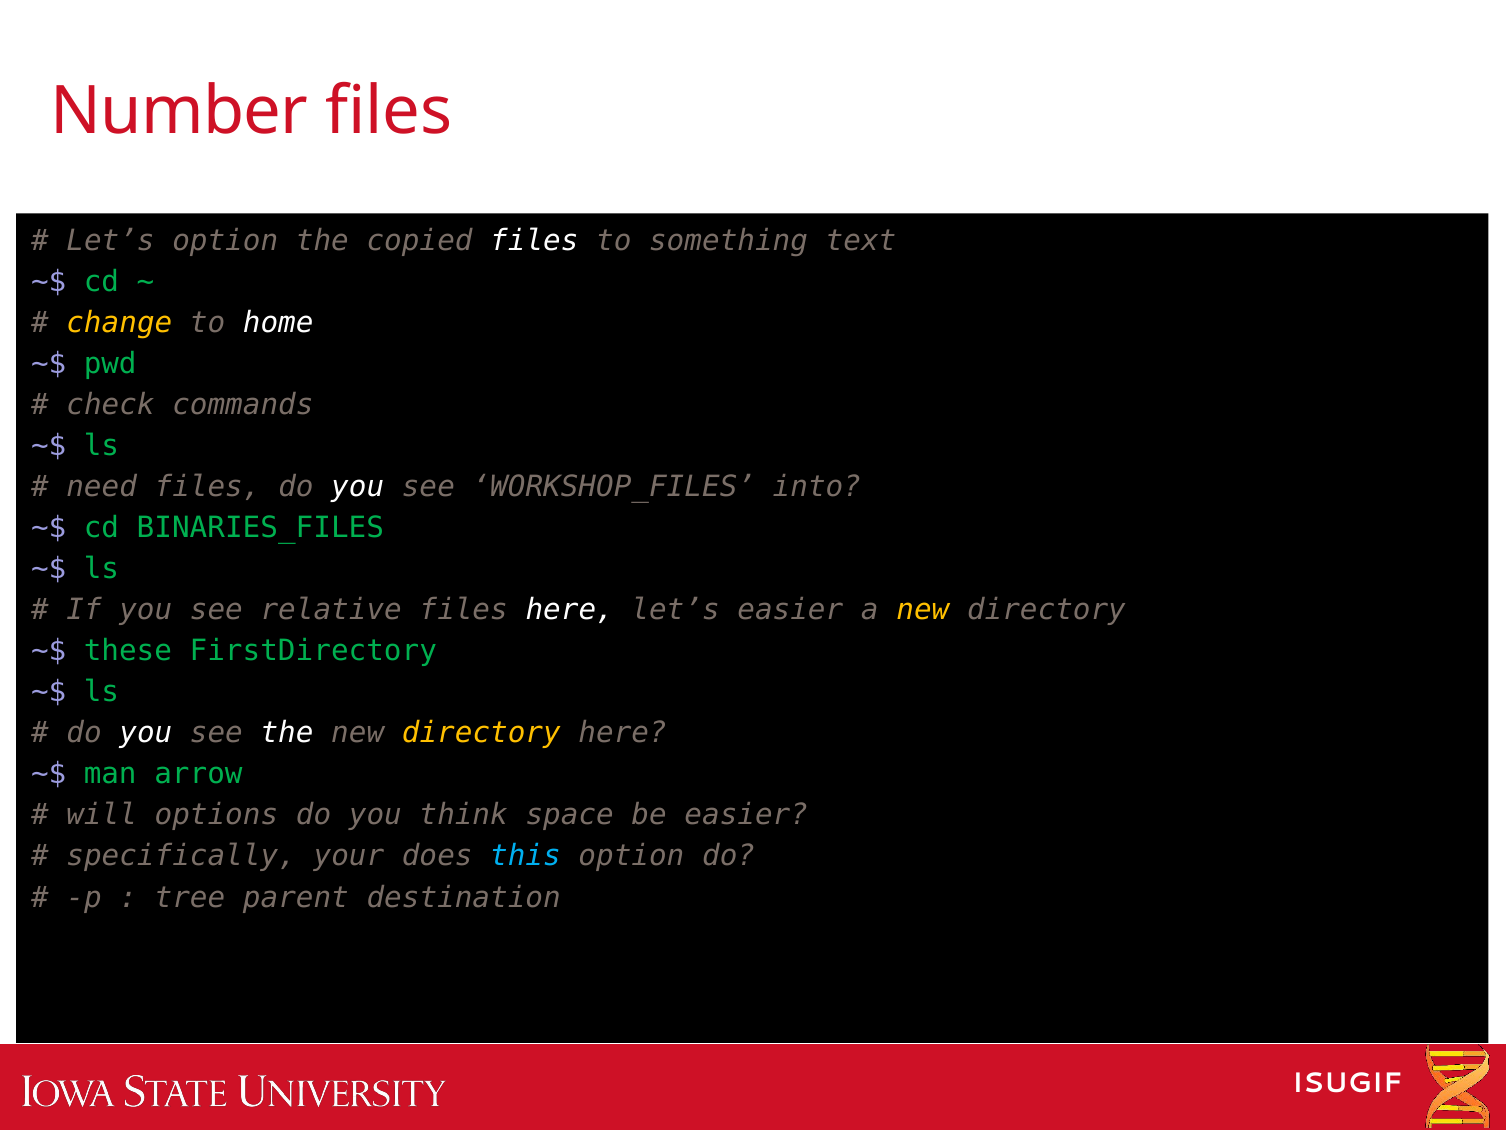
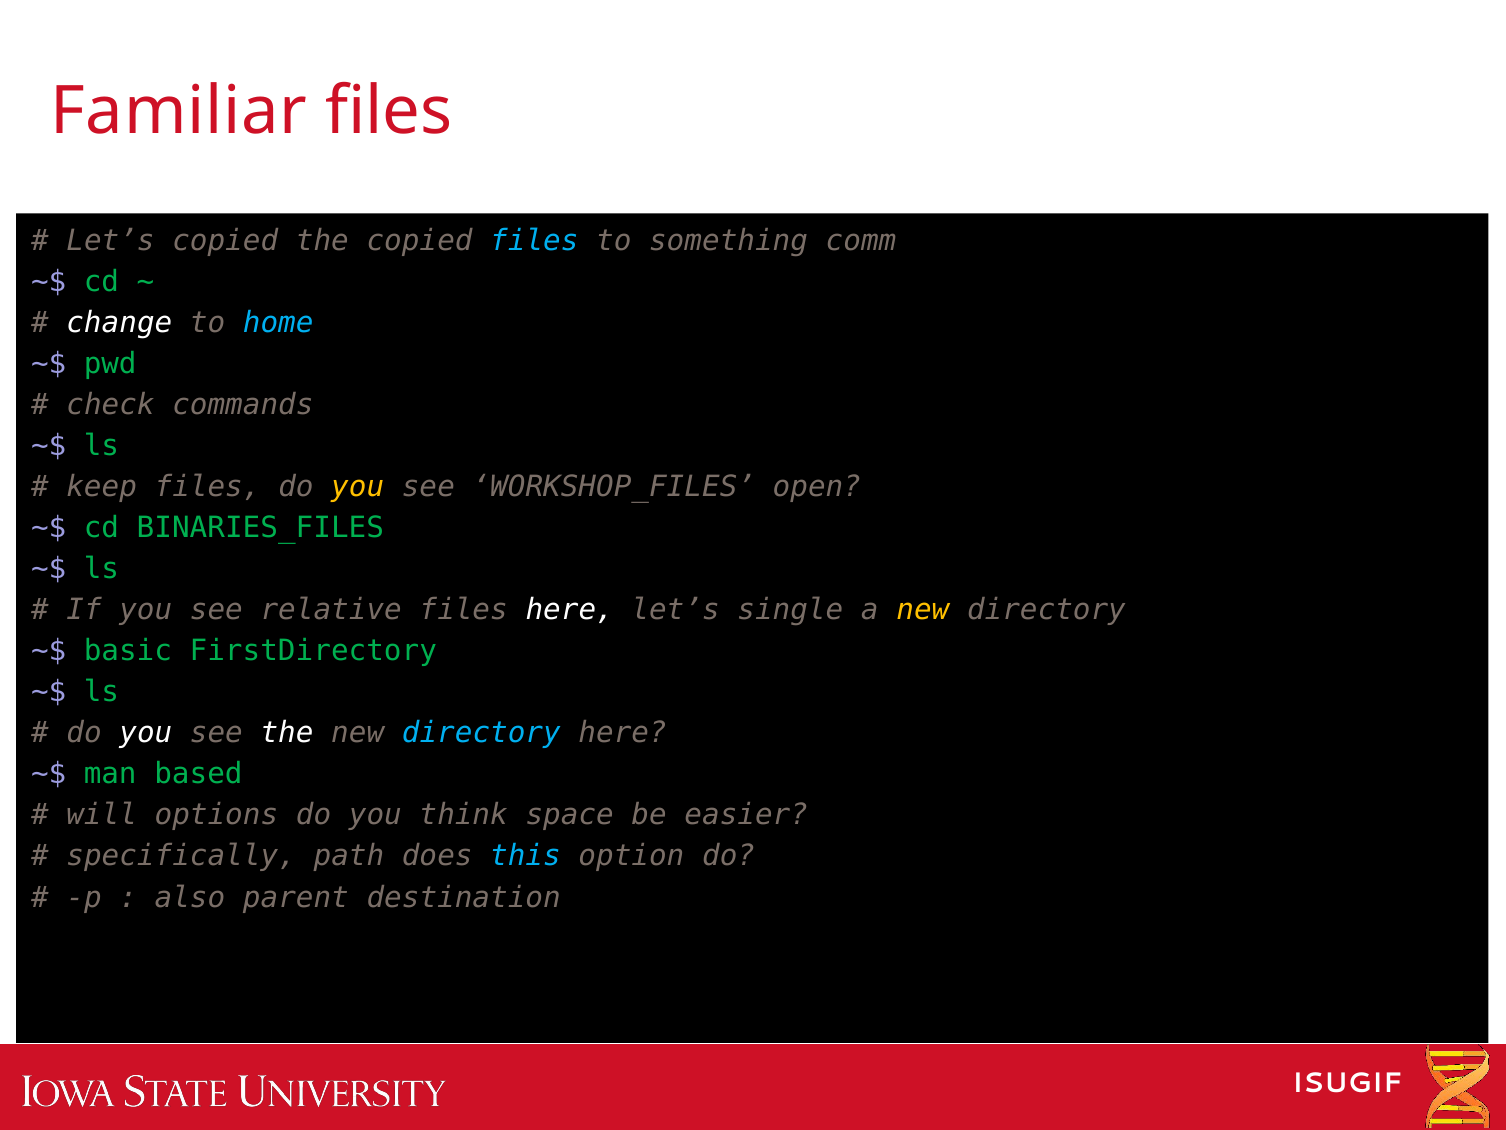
Number: Number -> Familiar
Let’s option: option -> copied
files at (534, 240) colour: white -> light blue
text: text -> comm
change colour: yellow -> white
home colour: white -> light blue
need: need -> keep
you at (358, 487) colour: white -> yellow
into: into -> open
let’s easier: easier -> single
these: these -> basic
directory at (481, 733) colour: yellow -> light blue
arrow: arrow -> based
your: your -> path
tree: tree -> also
